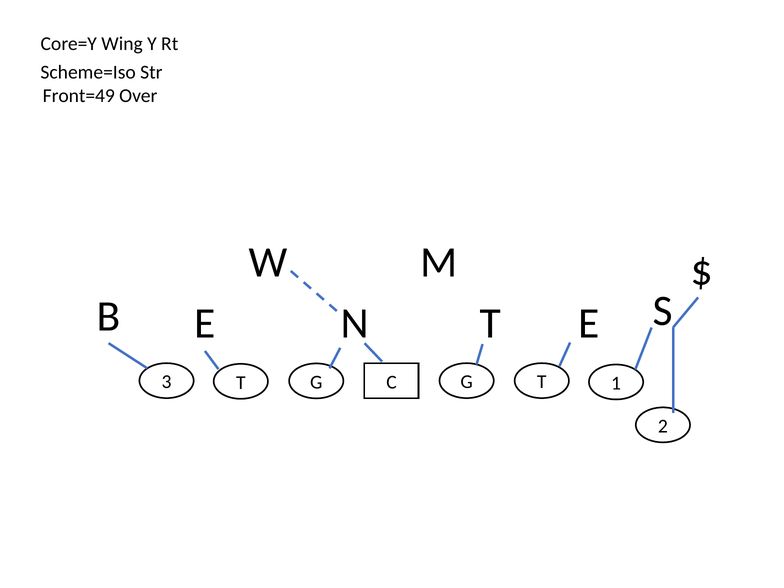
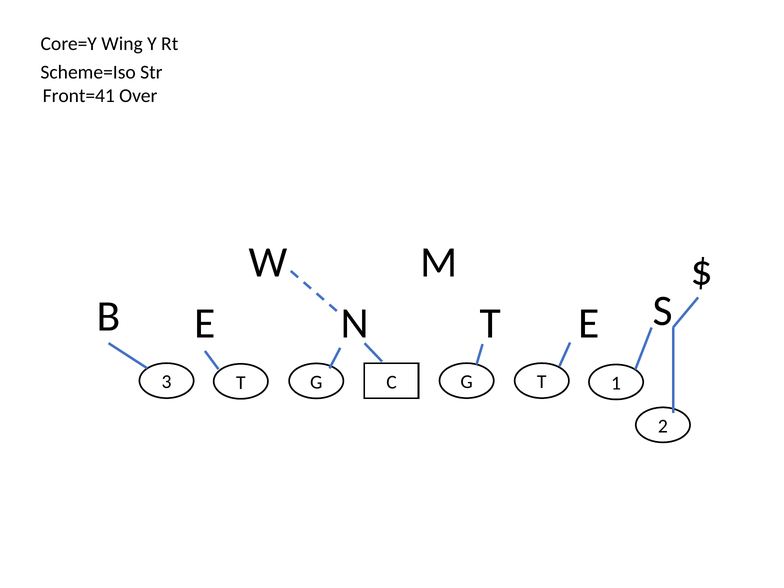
Front=49: Front=49 -> Front=41
